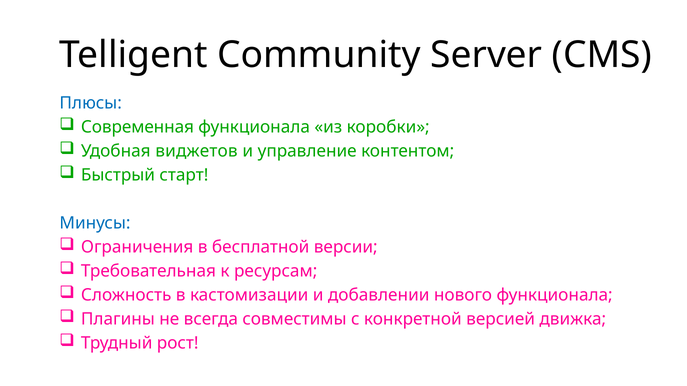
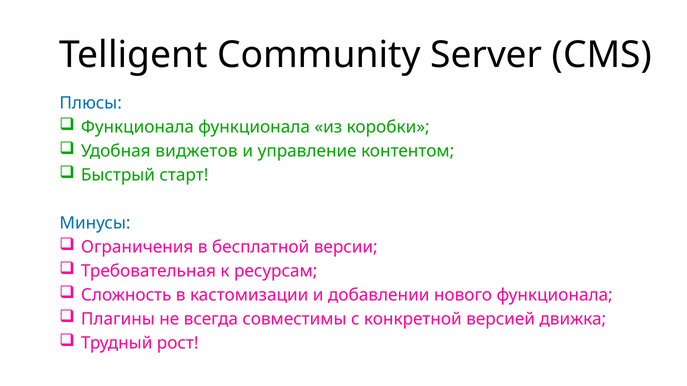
Современная at (137, 127): Современная -> Функционала
